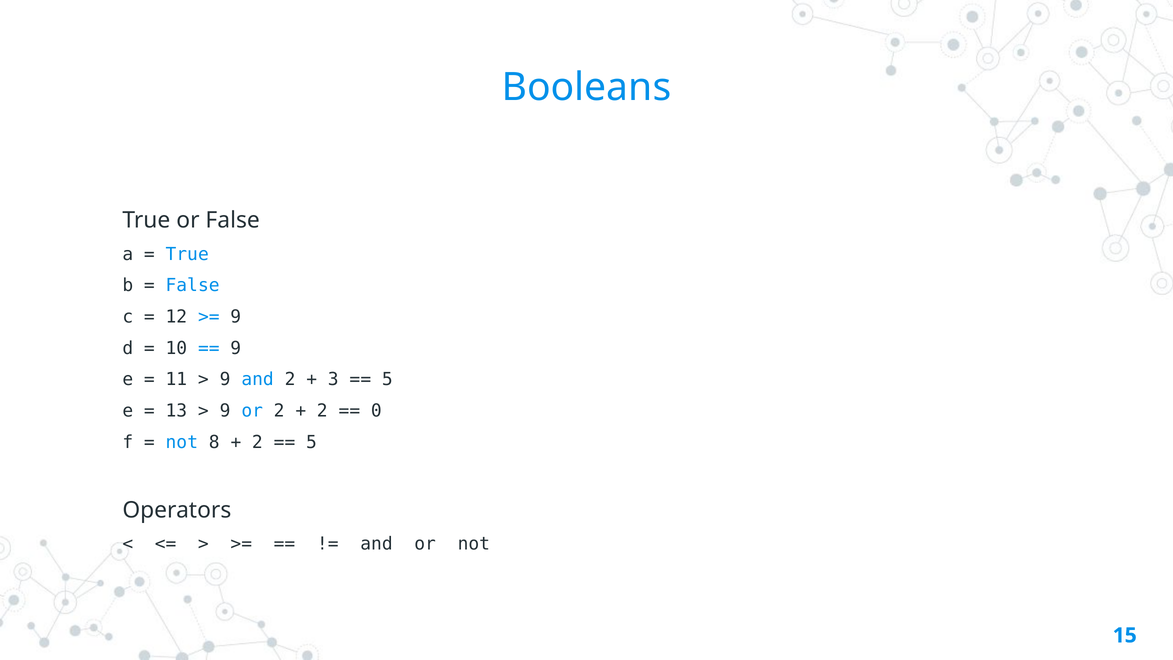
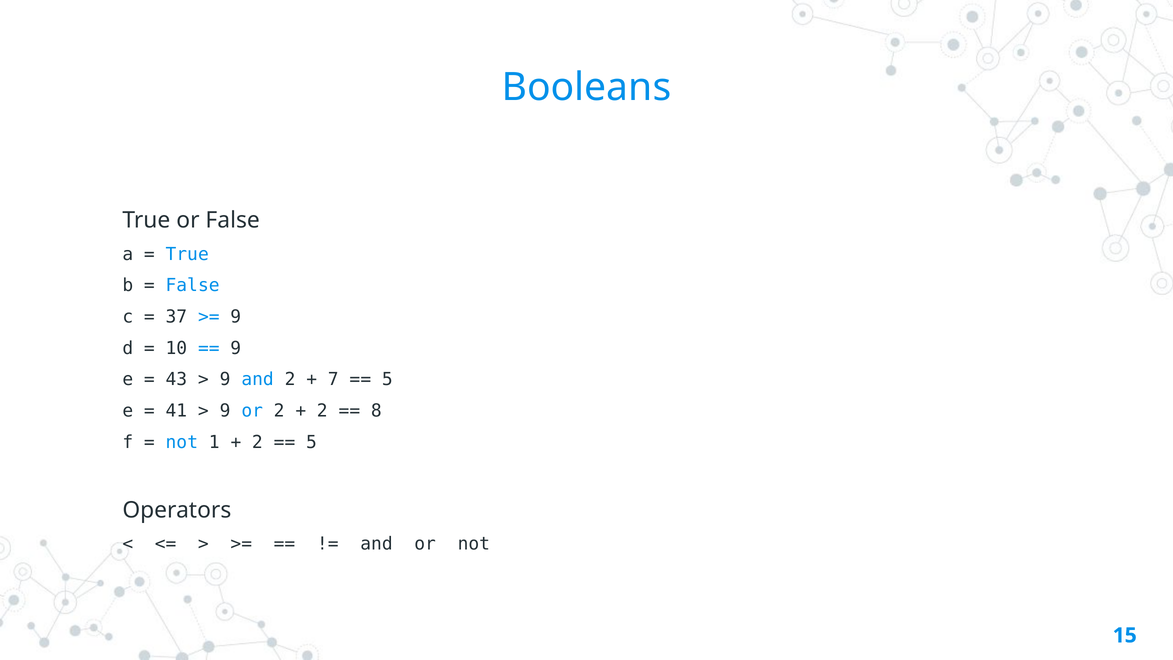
12: 12 -> 37
11: 11 -> 43
3: 3 -> 7
13: 13 -> 41
0: 0 -> 8
8: 8 -> 1
